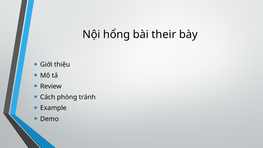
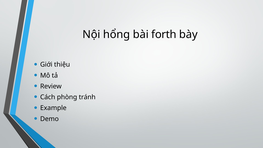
their: their -> forth
